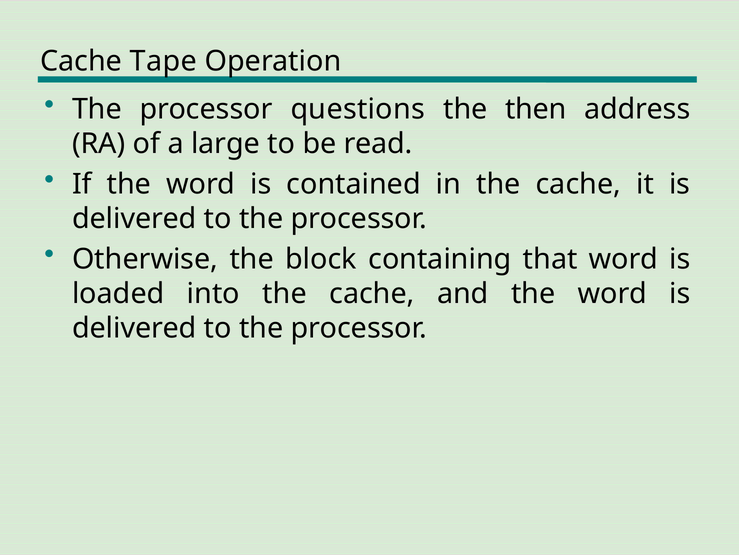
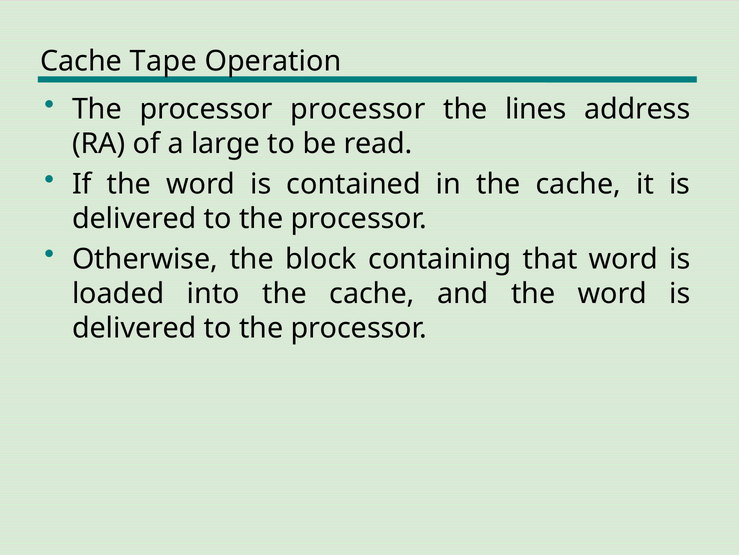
processor questions: questions -> processor
then: then -> lines
